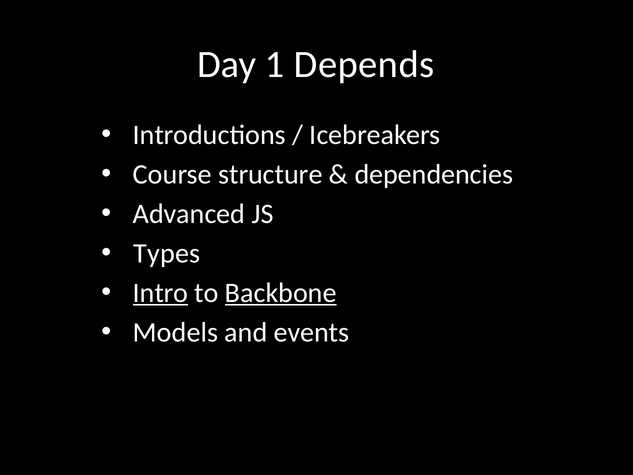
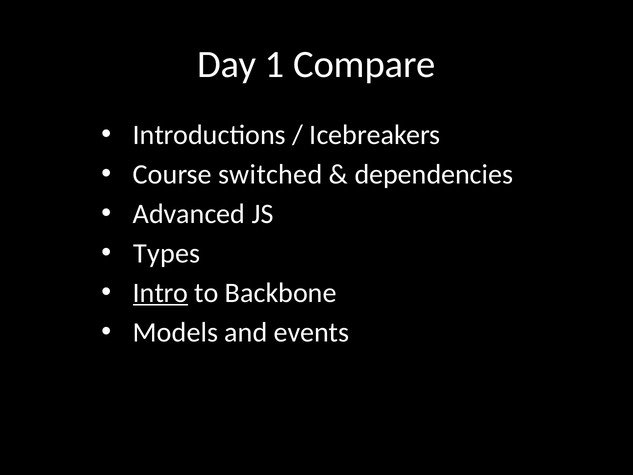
Depends: Depends -> Compare
structure: structure -> switched
Backbone underline: present -> none
